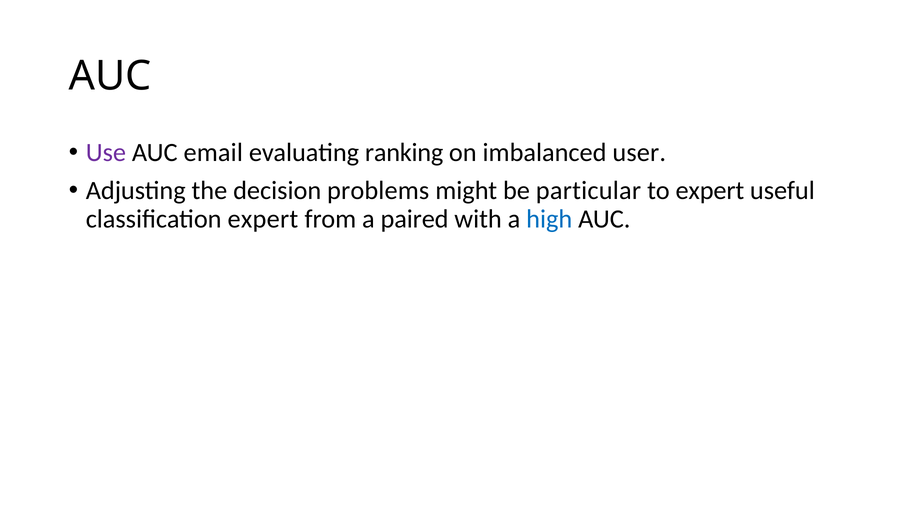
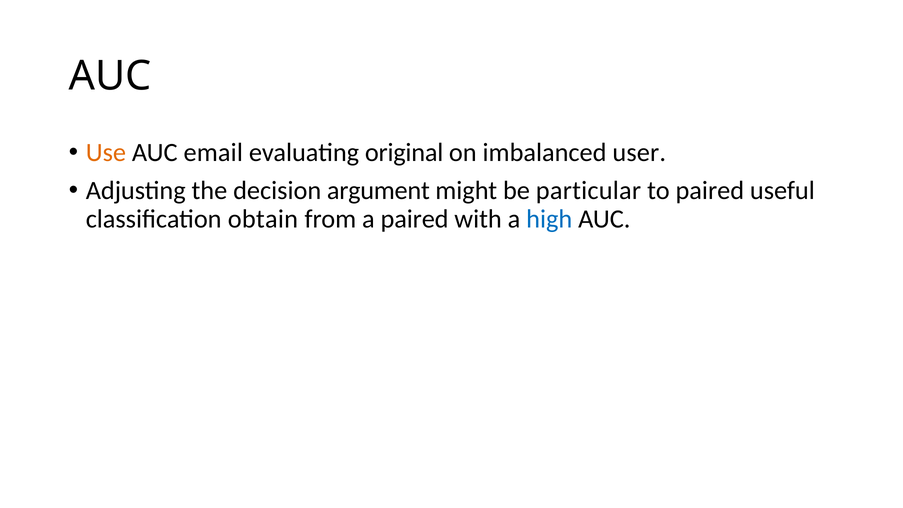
Use colour: purple -> orange
ranking: ranking -> original
problems: problems -> argument
to expert: expert -> paired
classification expert: expert -> obtain
